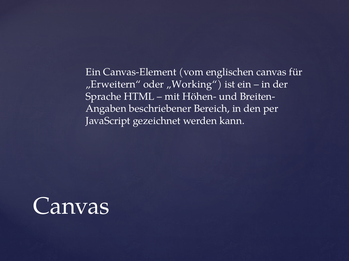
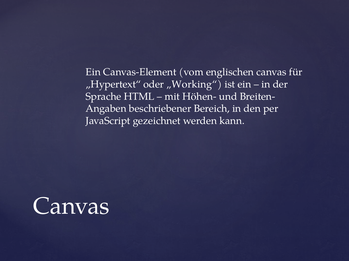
„Erweitern“: „Erweitern“ -> „Hypertext“
